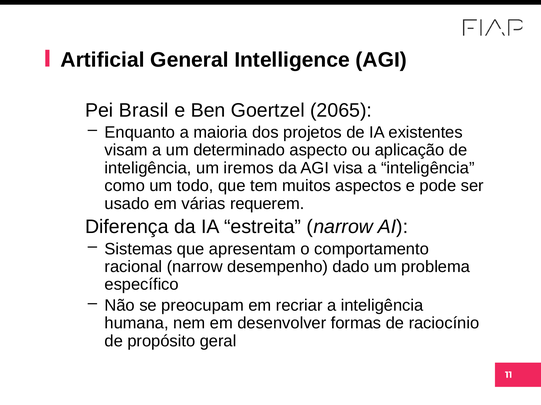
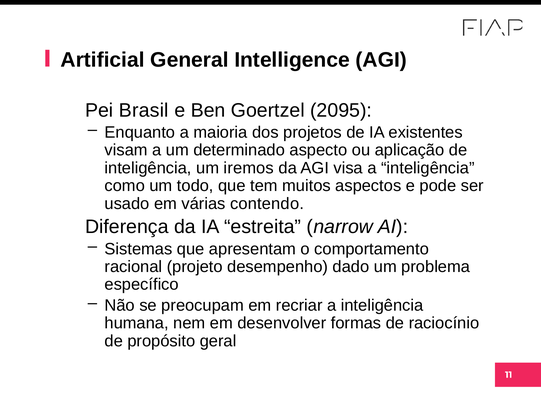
2065: 2065 -> 2095
requerem: requerem -> contendo
racional narrow: narrow -> projeto
